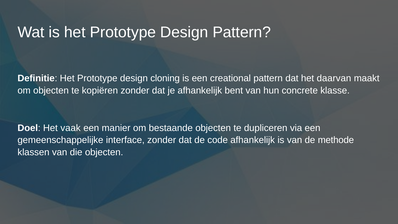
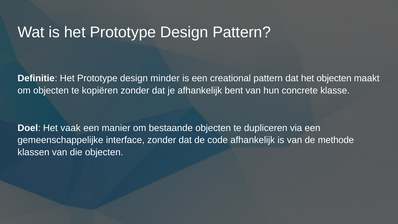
cloning: cloning -> minder
het daarvan: daarvan -> objecten
